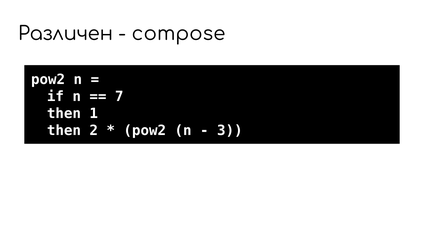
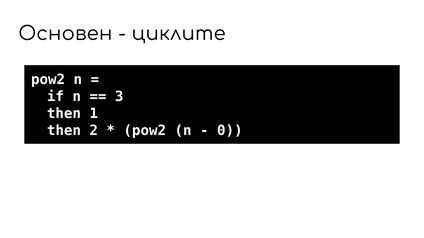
Различен: Различен -> Основен
compose: compose -> циклите
7: 7 -> 3
3: 3 -> 0
